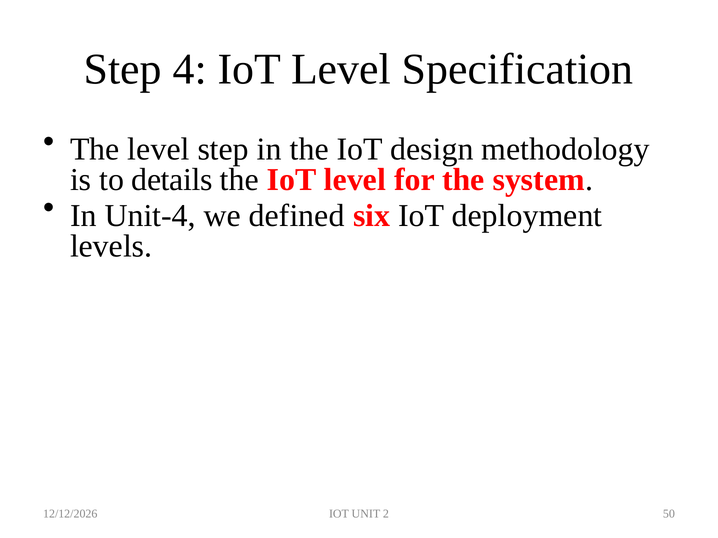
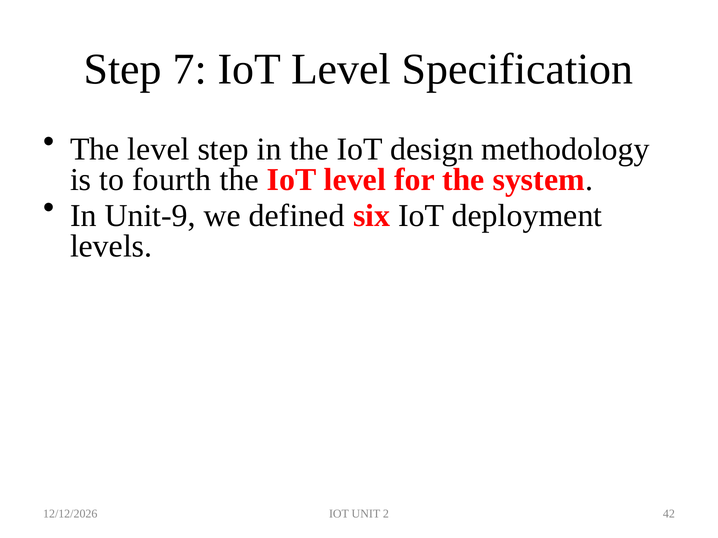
4: 4 -> 7
details: details -> fourth
Unit-4: Unit-4 -> Unit-9
50: 50 -> 42
